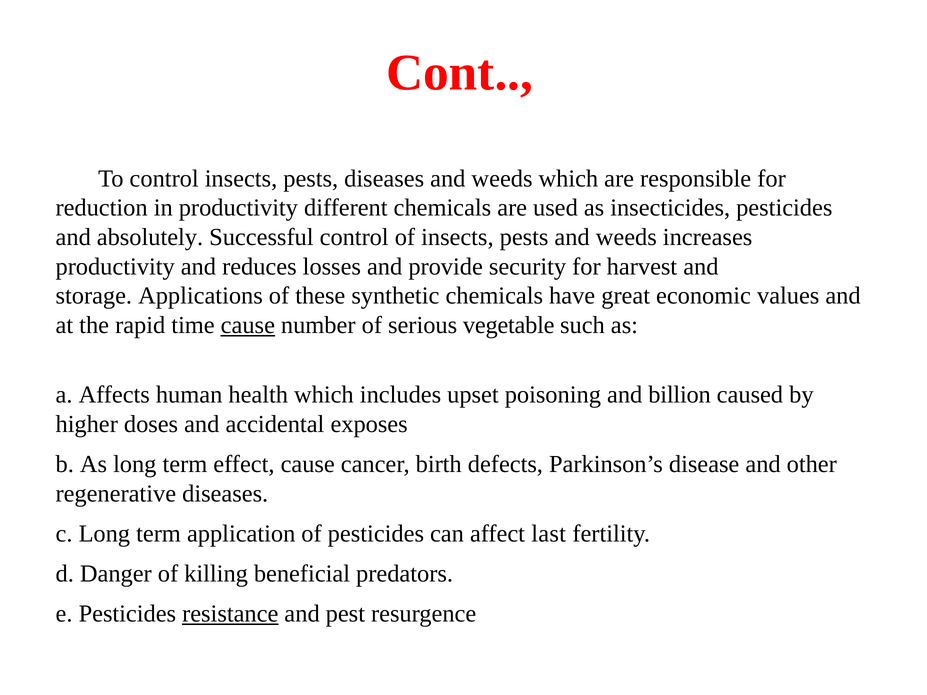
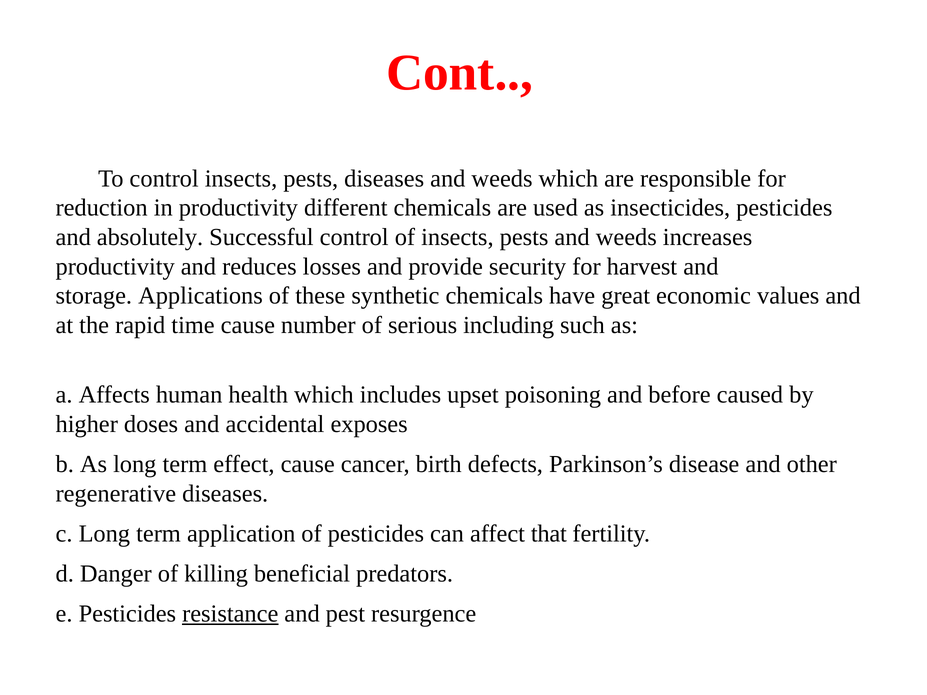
cause at (248, 325) underline: present -> none
vegetable: vegetable -> including
billion: billion -> before
last: last -> that
